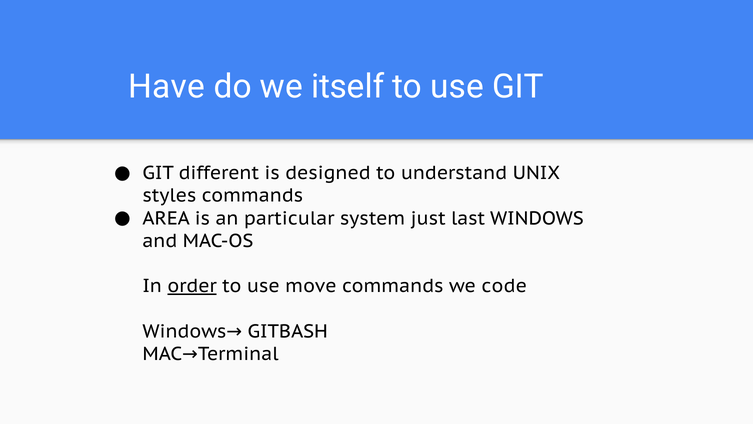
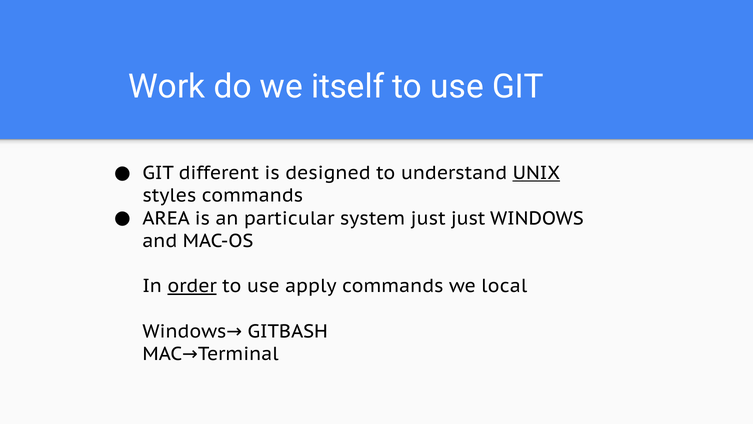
Have: Have -> Work
UNIX underline: none -> present
just last: last -> just
move: move -> apply
code: code -> local
